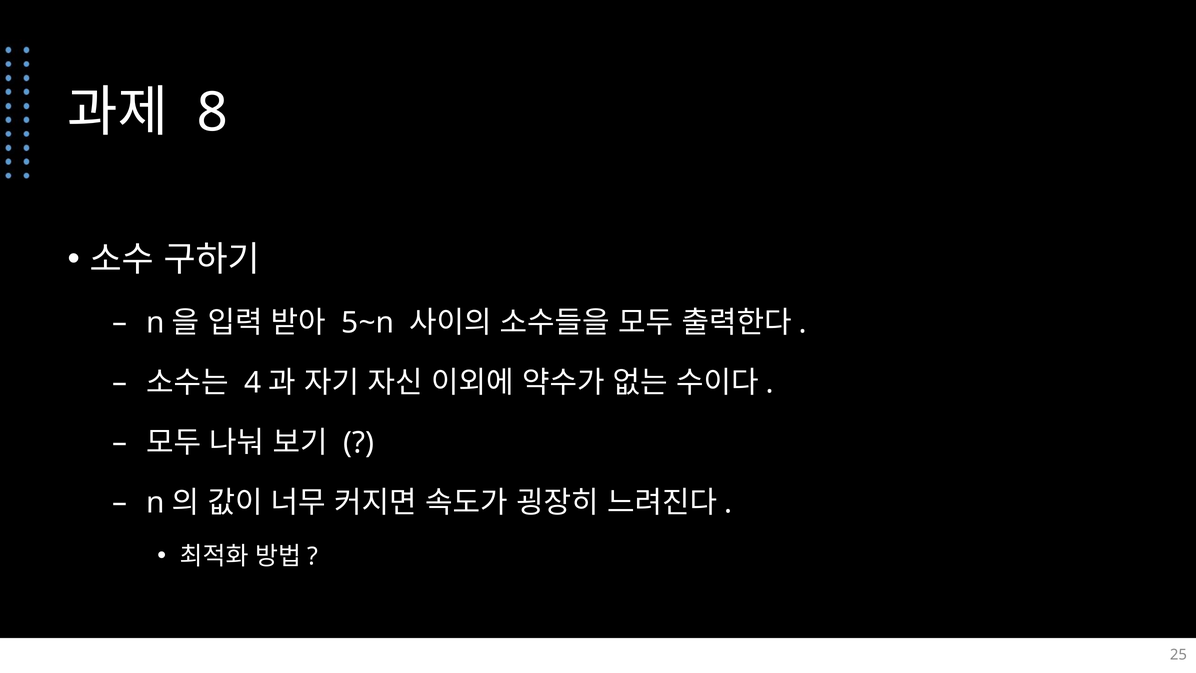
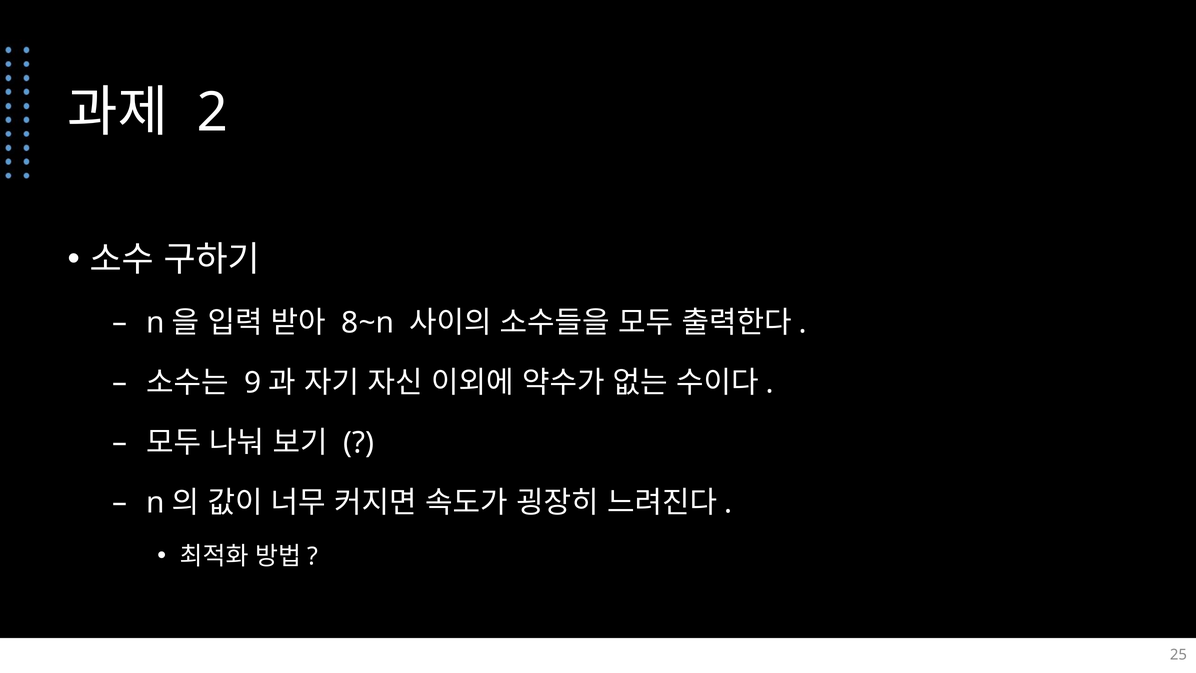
8: 8 -> 2
5~n: 5~n -> 8~n
4: 4 -> 9
